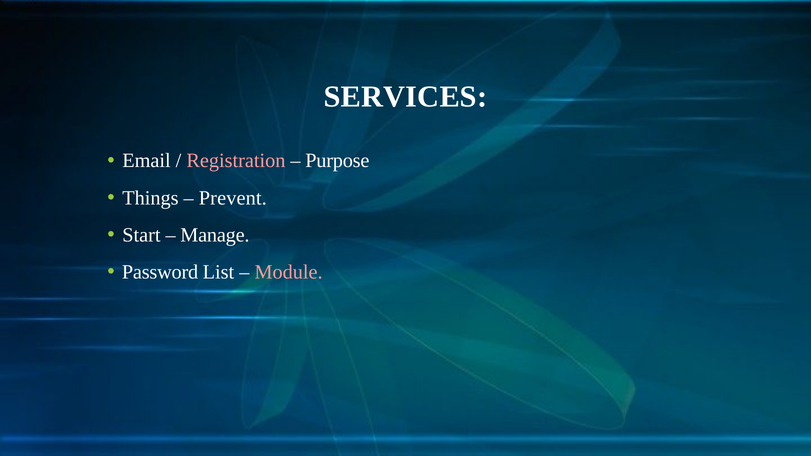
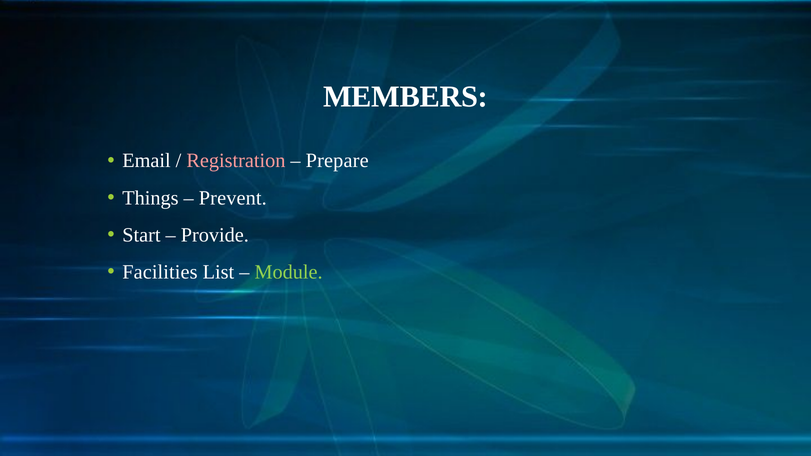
SERVICES: SERVICES -> MEMBERS
Purpose: Purpose -> Prepare
Manage: Manage -> Provide
Password: Password -> Facilities
Module colour: pink -> light green
